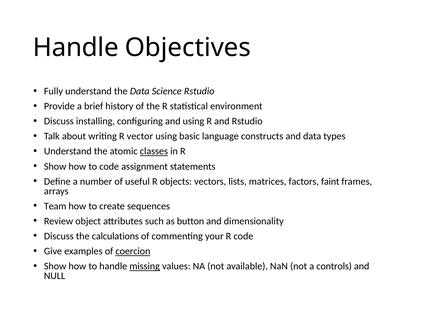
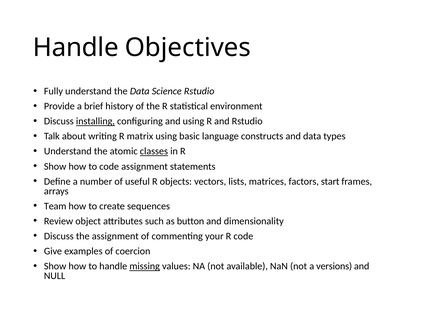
installing underline: none -> present
vector: vector -> matrix
faint: faint -> start
the calculations: calculations -> assignment
coercion underline: present -> none
controls: controls -> versions
